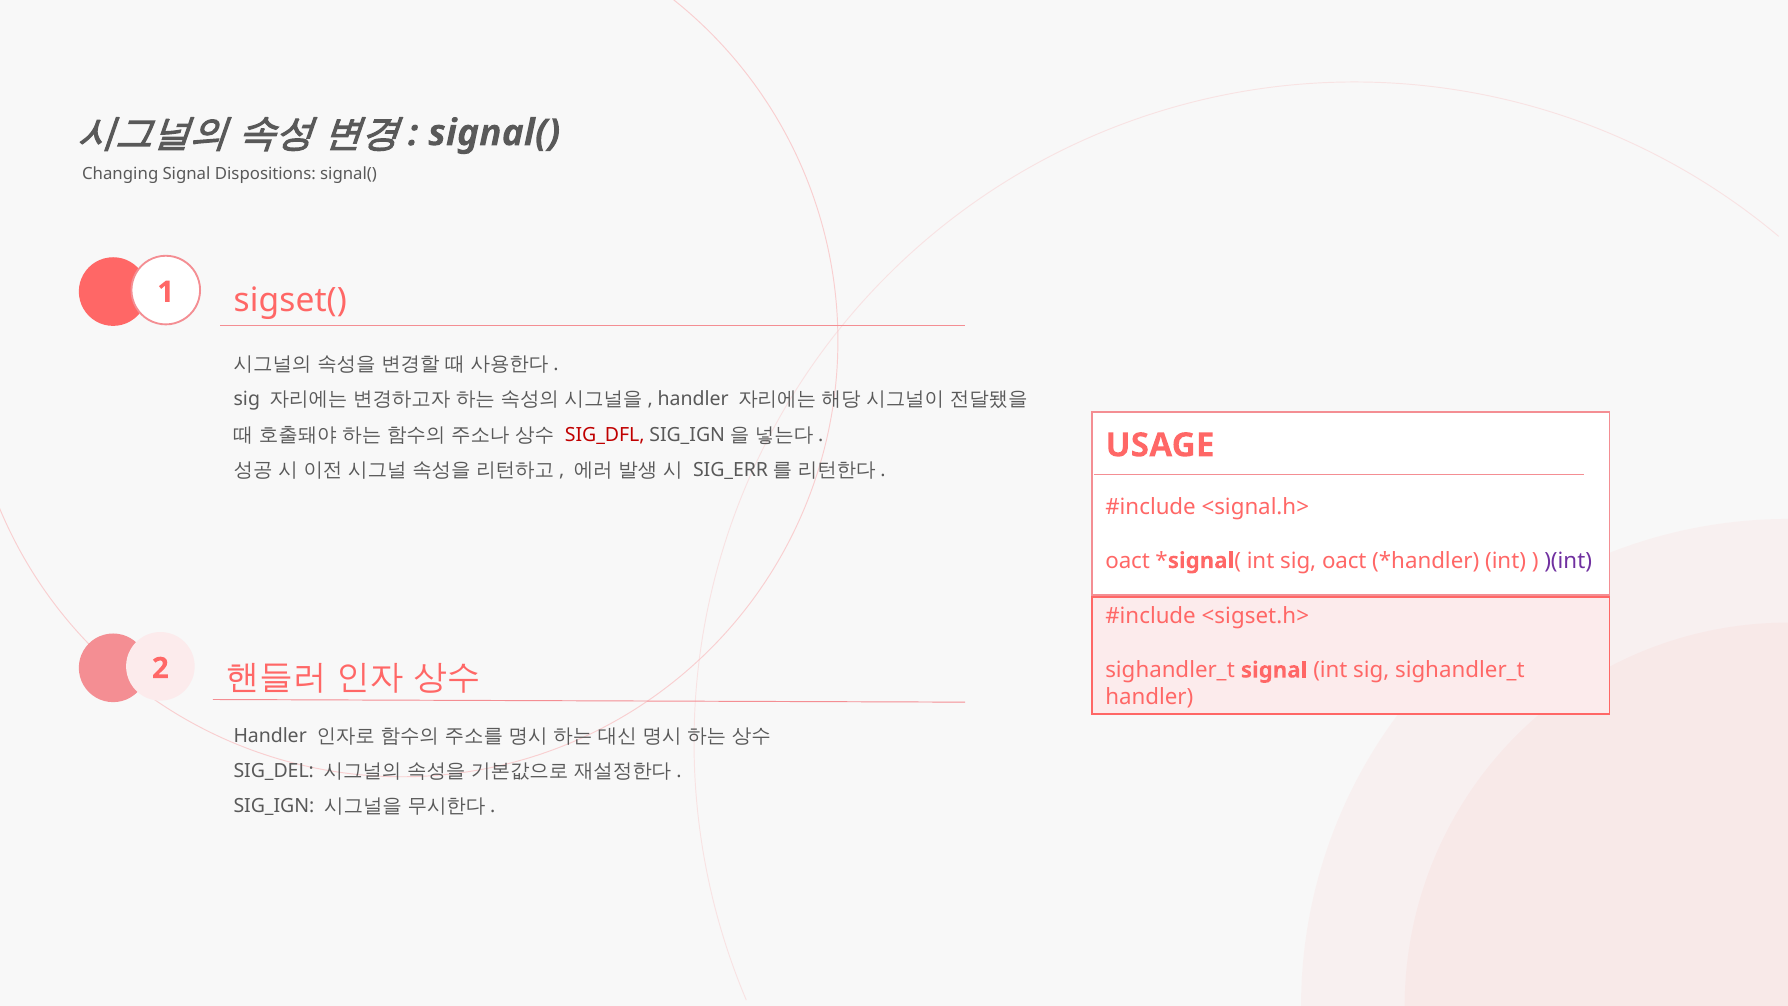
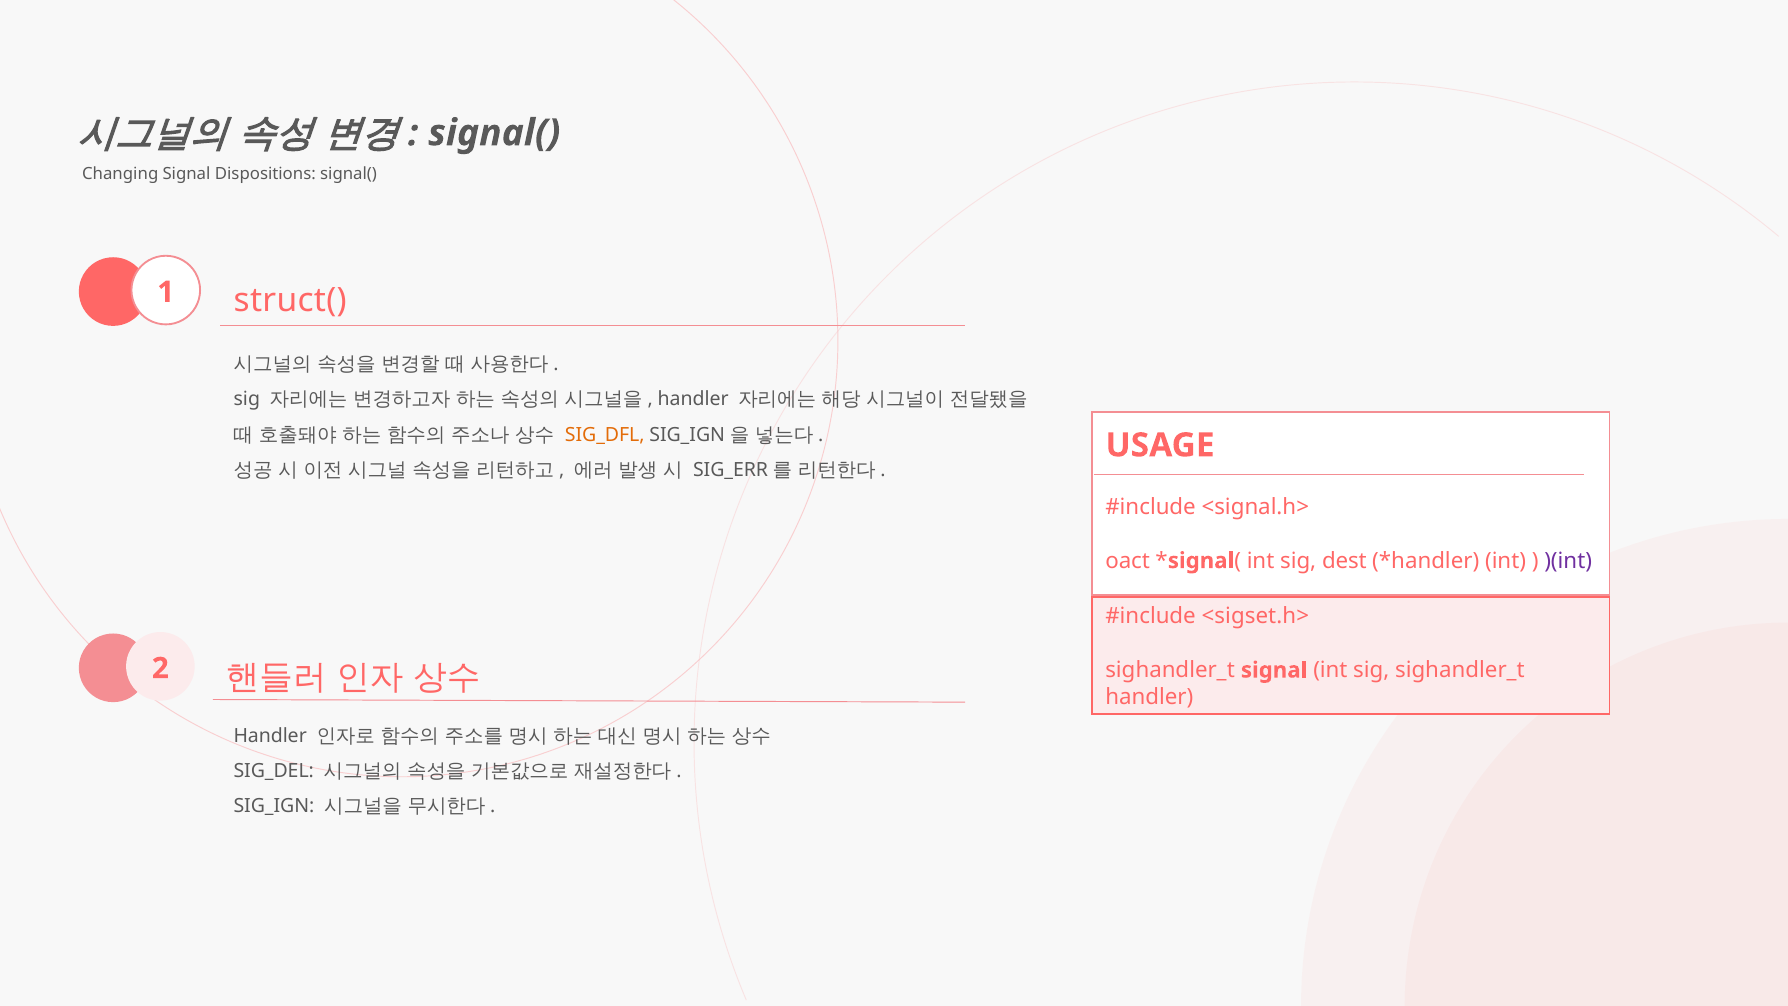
sigset(: sigset( -> struct(
SIG_DFL colour: red -> orange
sig oact: oact -> dest
